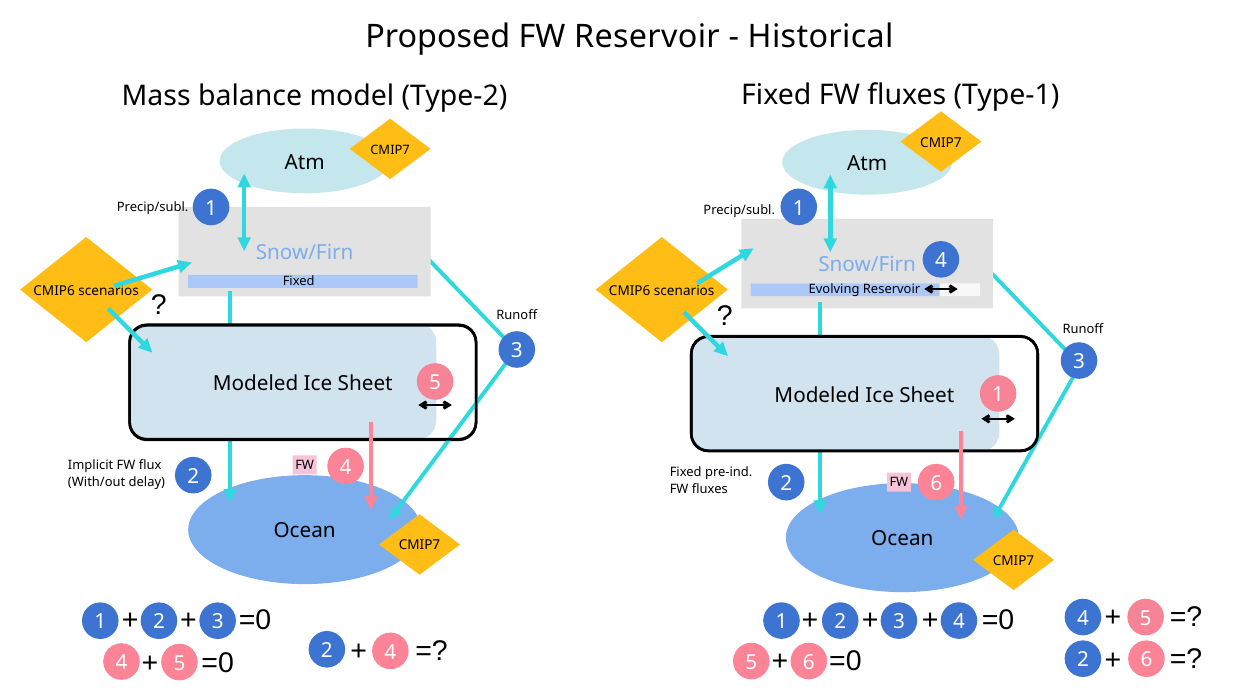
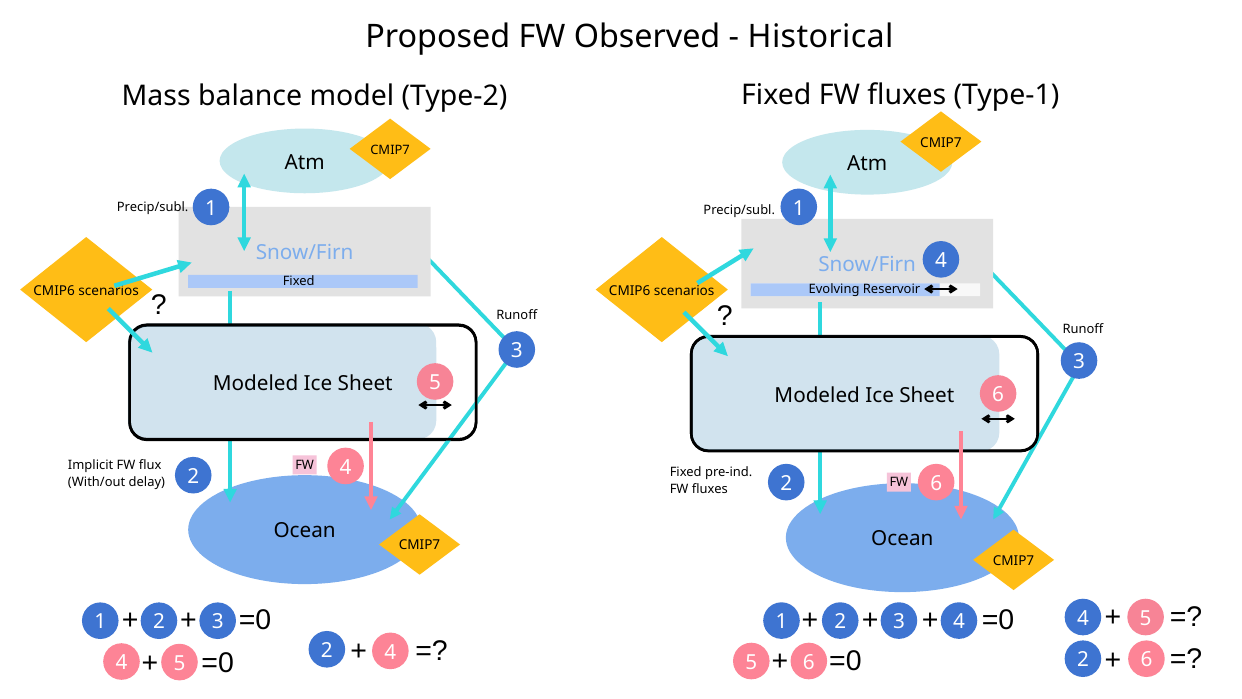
FW Reservoir: Reservoir -> Observed
Sheet 1: 1 -> 6
